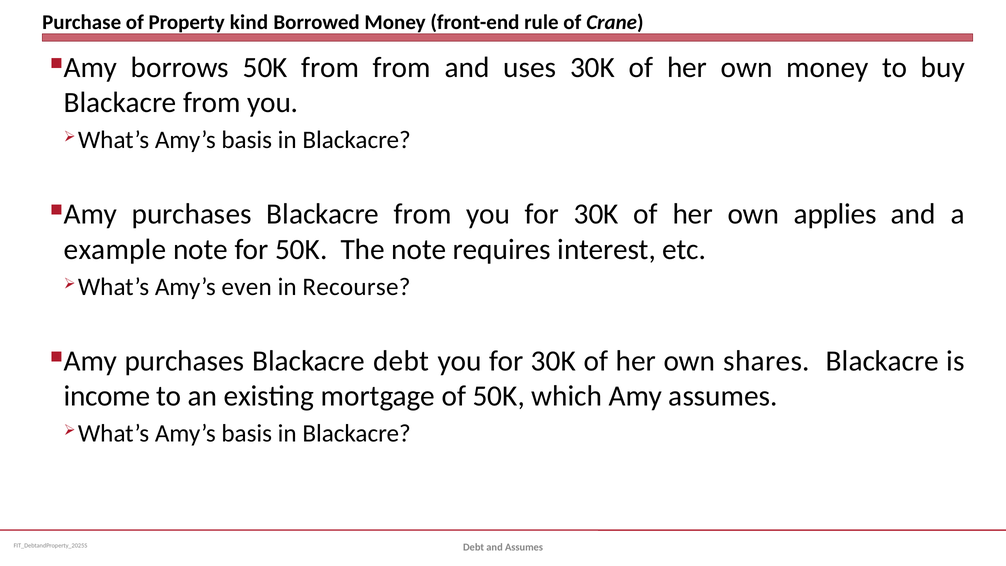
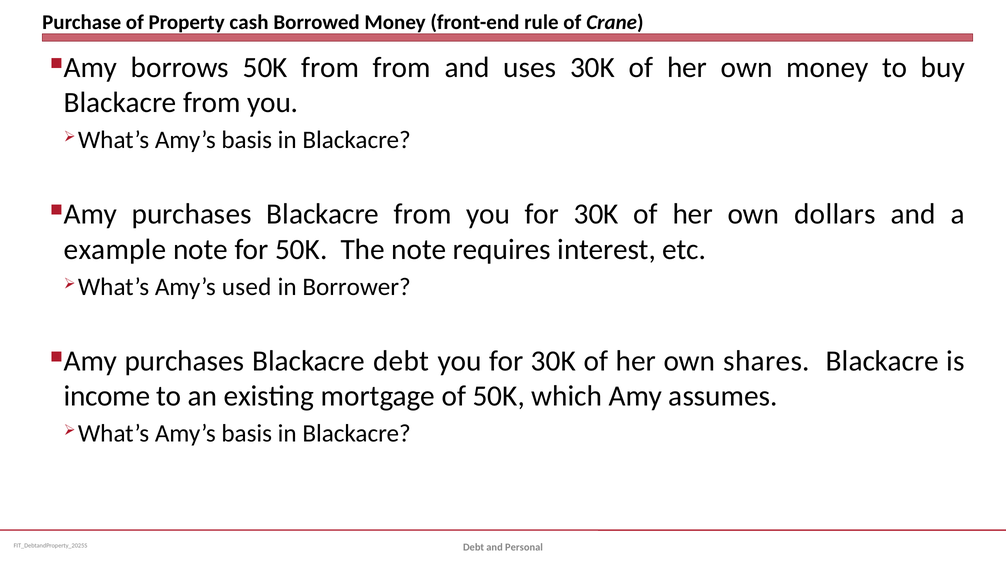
kind: kind -> cash
applies: applies -> dollars
even: even -> used
Recourse: Recourse -> Borrower
and Assumes: Assumes -> Personal
